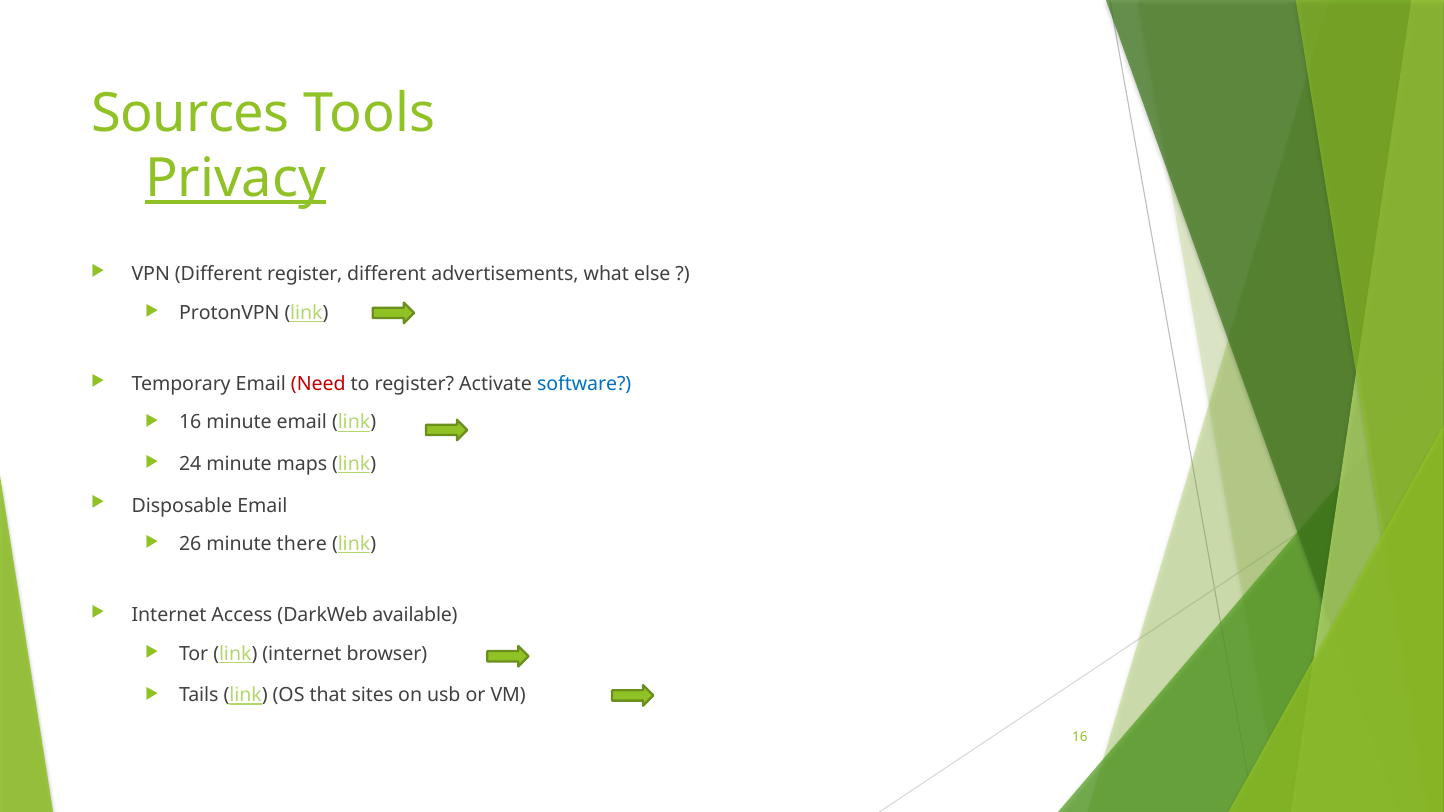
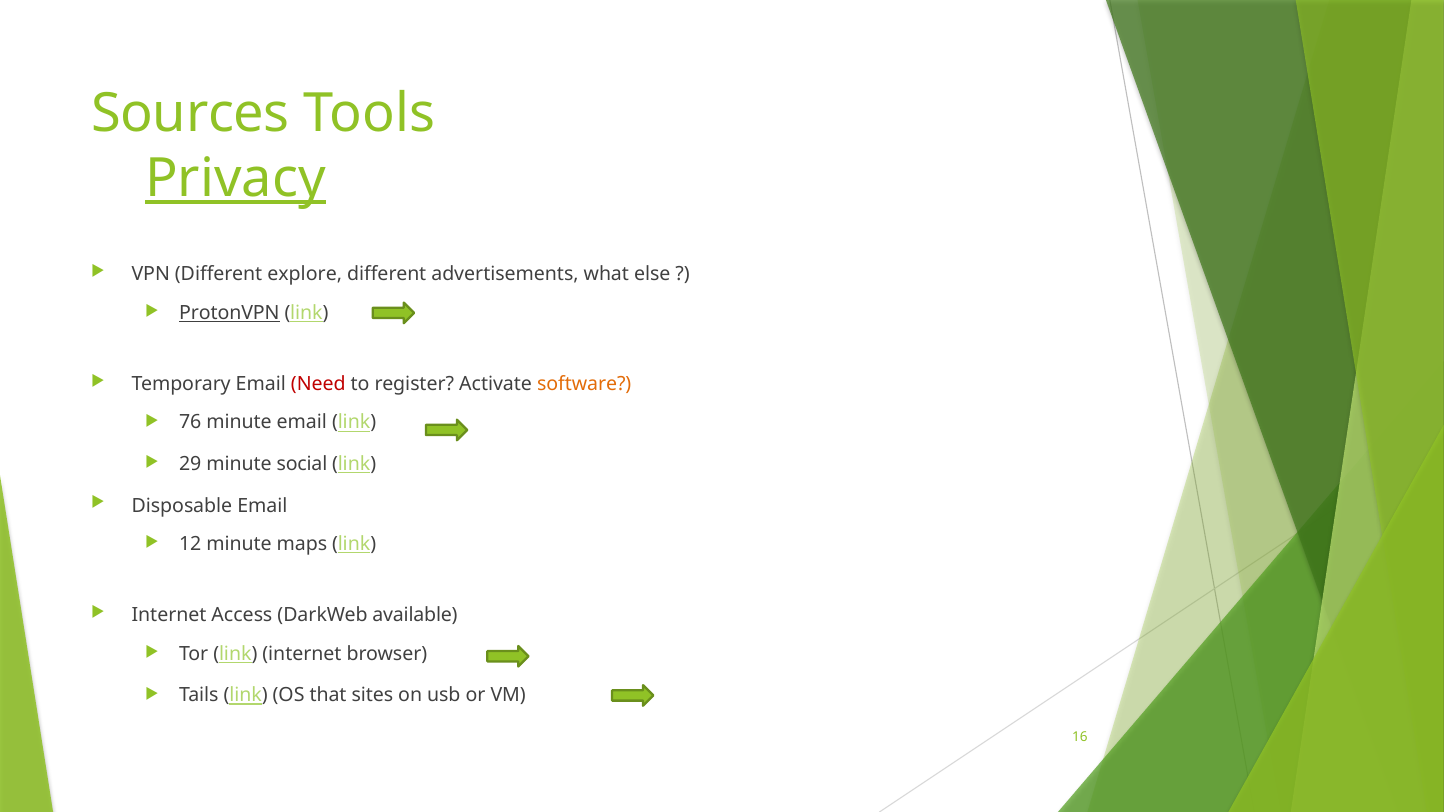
Different register: register -> explore
ProtonVPN underline: none -> present
software colour: blue -> orange
16 at (190, 423): 16 -> 76
24: 24 -> 29
maps: maps -> social
26: 26 -> 12
there: there -> maps
